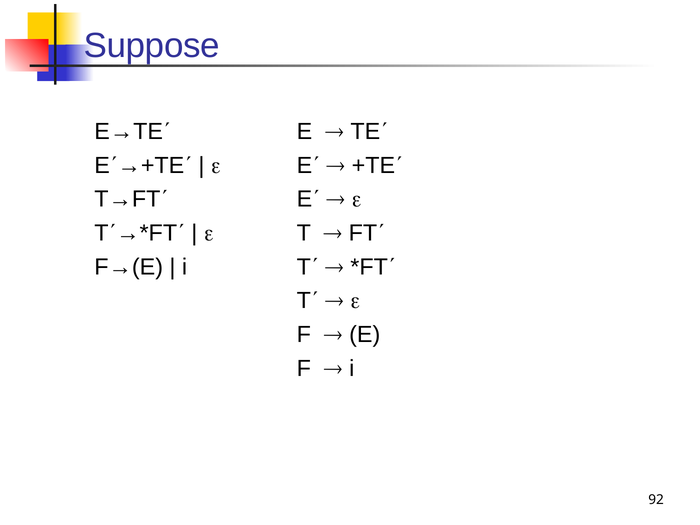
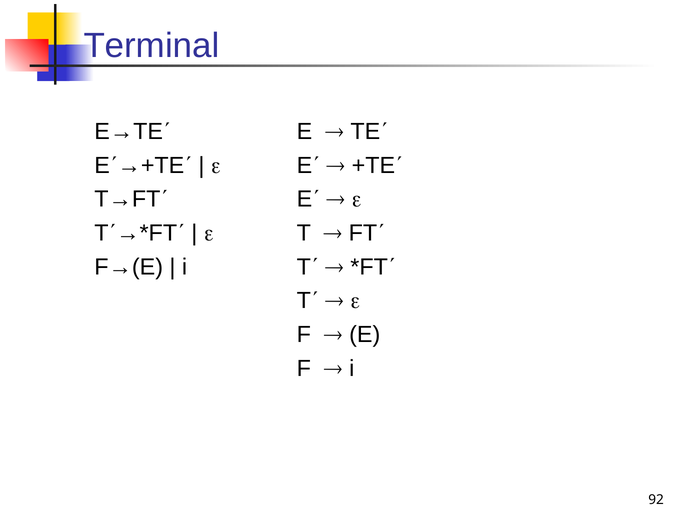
Suppose: Suppose -> Terminal
